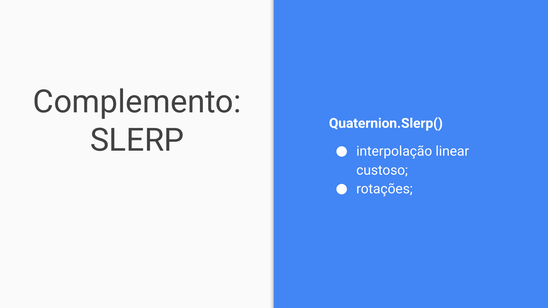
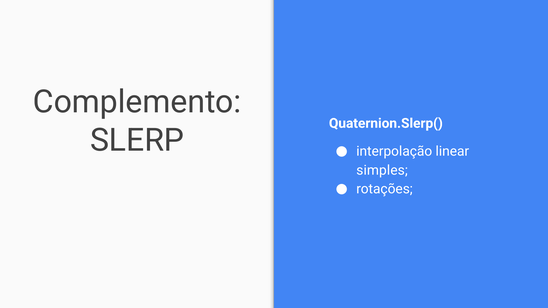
custoso: custoso -> simples
